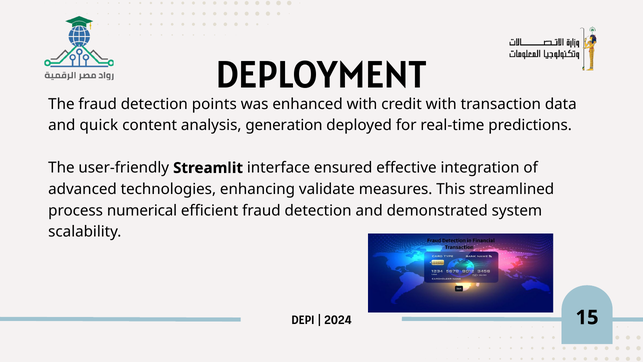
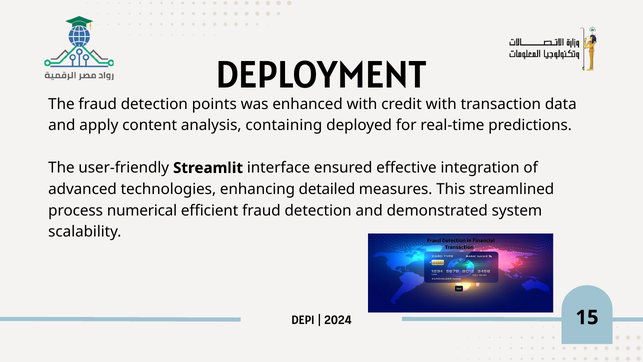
quick: quick -> apply
generation: generation -> containing
validate: validate -> detailed
